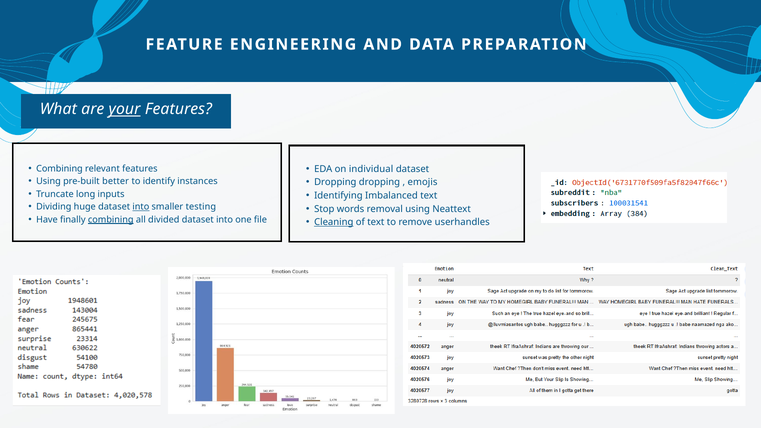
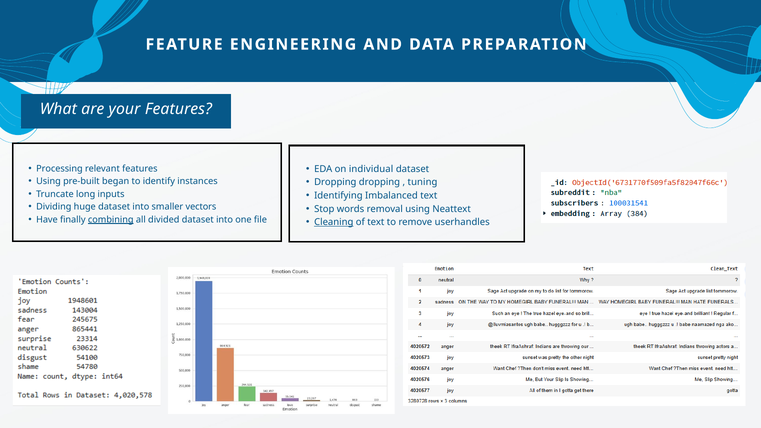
your underline: present -> none
Combining at (59, 169): Combining -> Processing
better: better -> began
emojis: emojis -> tuning
into at (141, 207) underline: present -> none
testing: testing -> vectors
